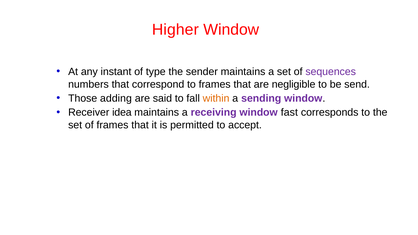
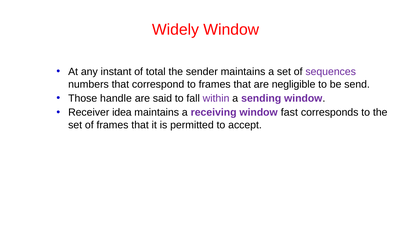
Higher: Higher -> Widely
type: type -> total
adding: adding -> handle
within colour: orange -> purple
